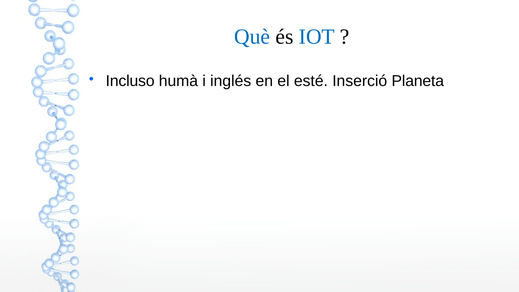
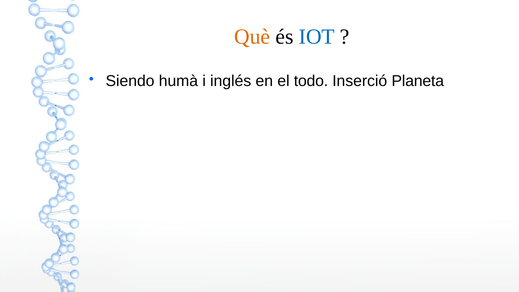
Què colour: blue -> orange
Incluso: Incluso -> Siendo
esté: esté -> todo
